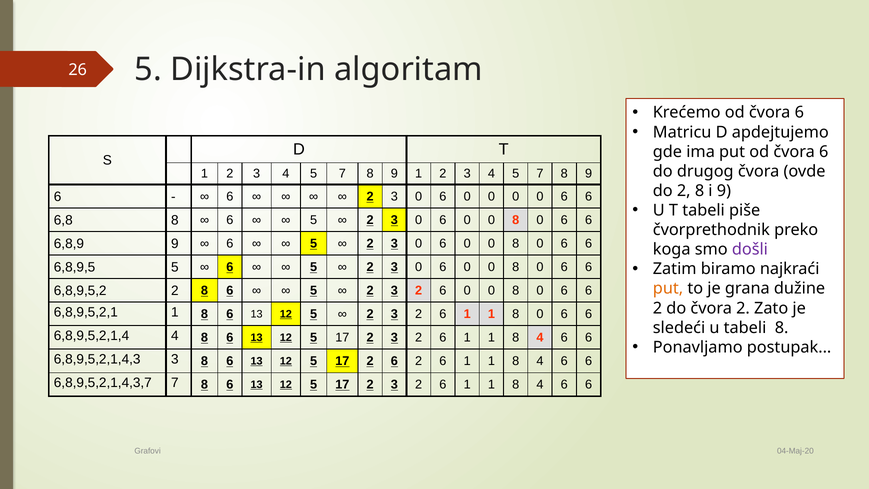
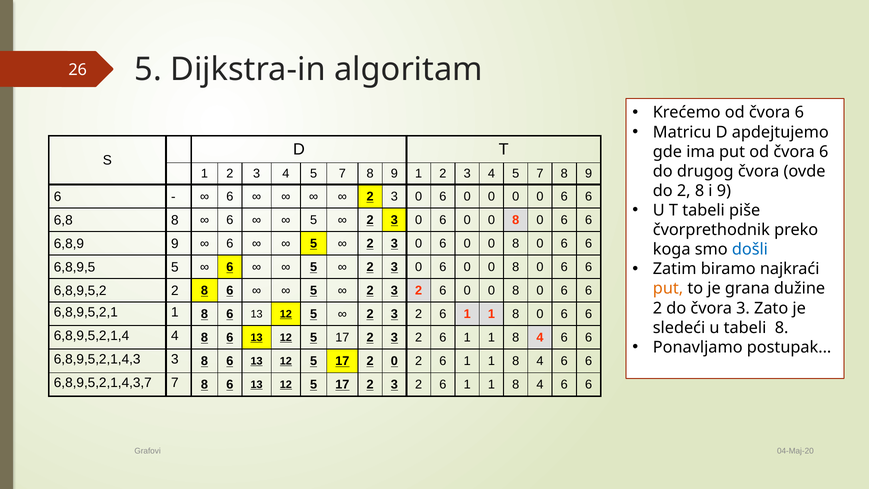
došli colour: purple -> blue
čvora 2: 2 -> 3
17 2 6: 6 -> 0
